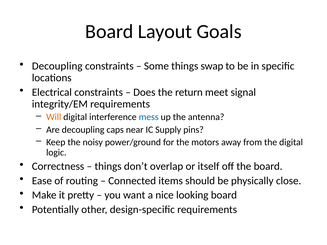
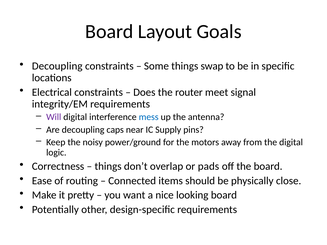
return: return -> router
Will colour: orange -> purple
itself: itself -> pads
